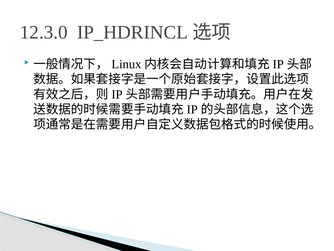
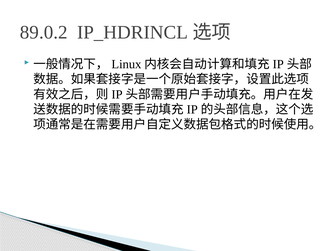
12.3.0: 12.3.0 -> 89.0.2
